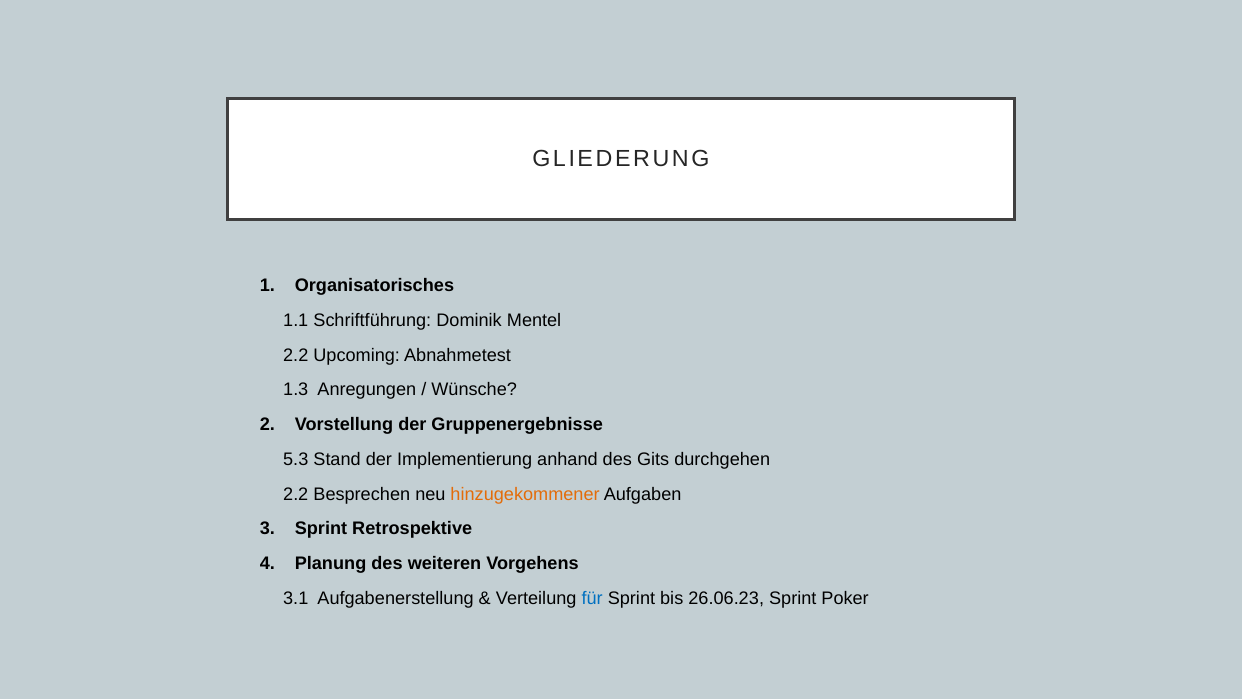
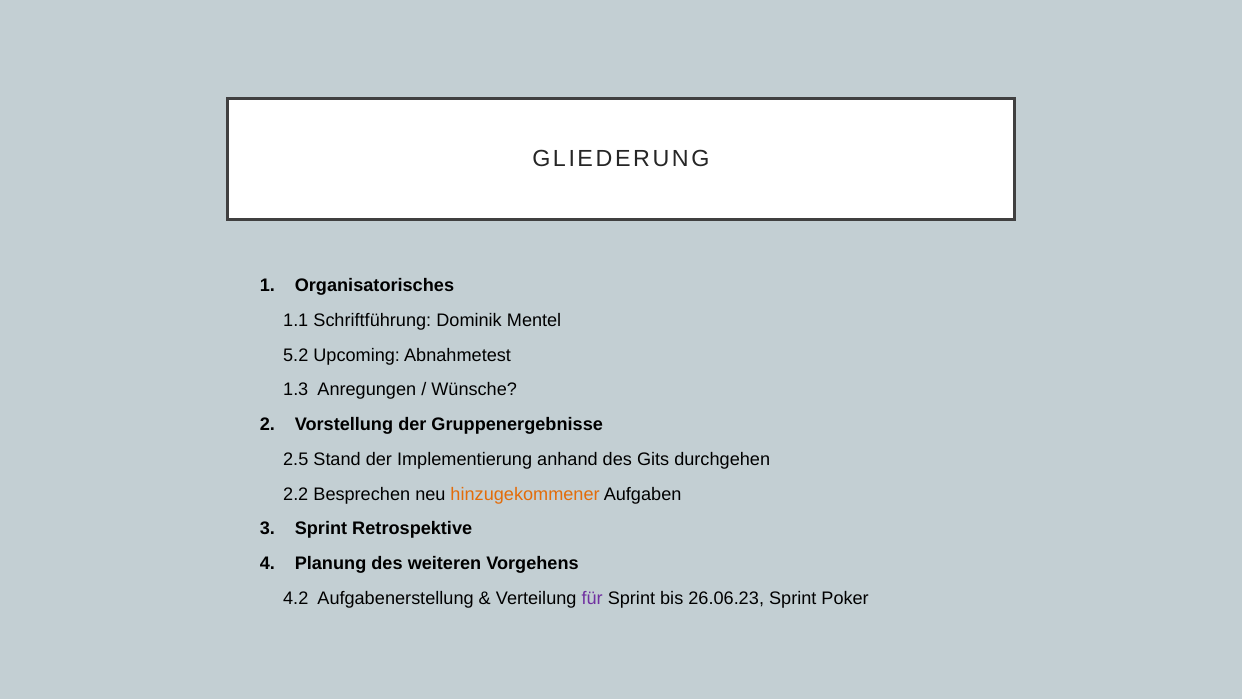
2.2 at (296, 355): 2.2 -> 5.2
5.3: 5.3 -> 2.5
3.1: 3.1 -> 4.2
für colour: blue -> purple
